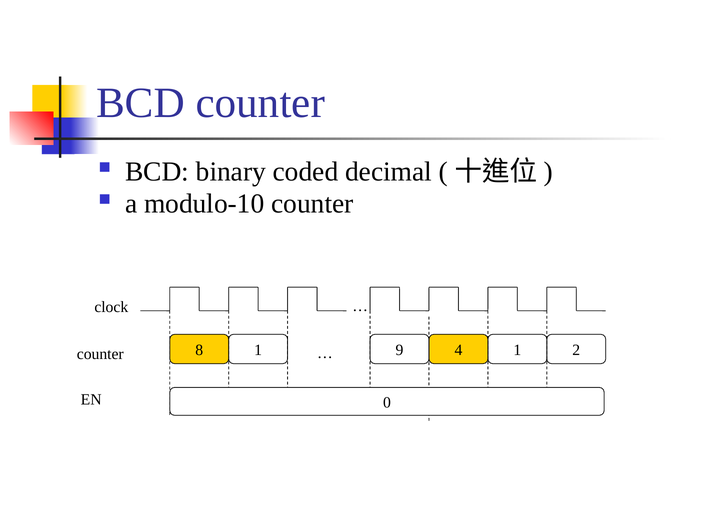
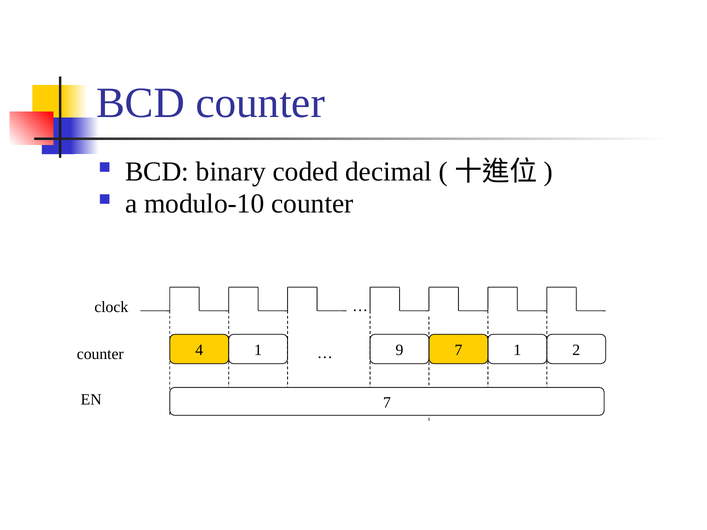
4 at (458, 350): 4 -> 7
8: 8 -> 4
EN 0: 0 -> 7
